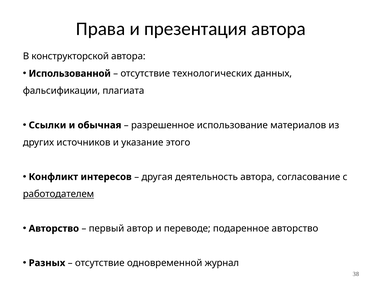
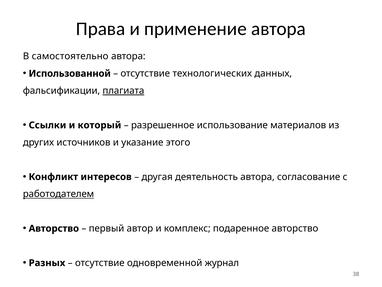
презентация: презентация -> применение
конструкторской: конструкторской -> самостоятельно
плагиата underline: none -> present
обычная: обычная -> который
переводе: переводе -> комплекс
